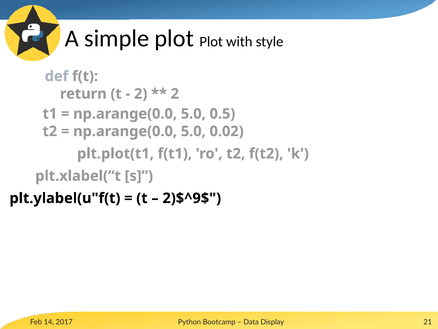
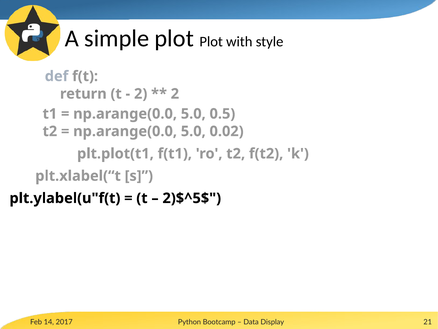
2)$^9$: 2)$^9$ -> 2)$^5$
